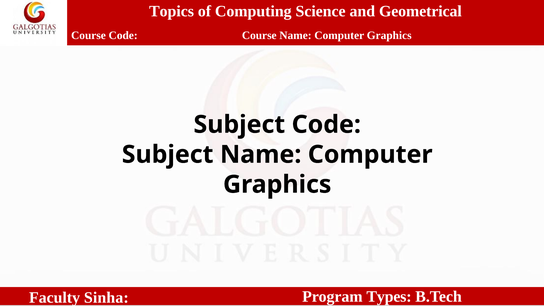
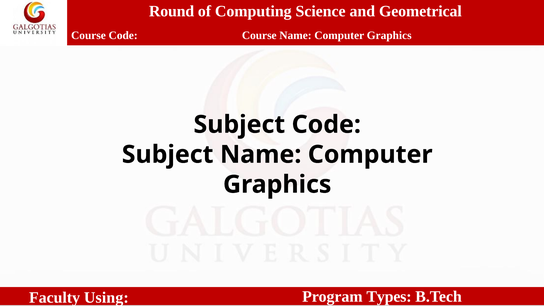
Topics: Topics -> Round
Sinha: Sinha -> Using
